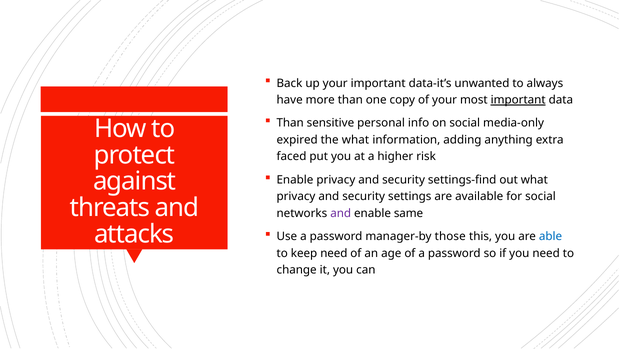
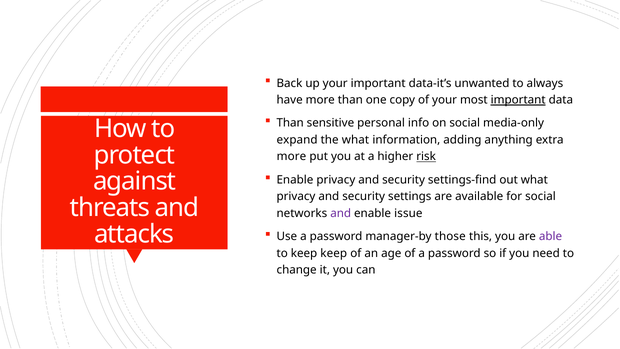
expired: expired -> expand
faced at (292, 157): faced -> more
risk underline: none -> present
same: same -> issue
able colour: blue -> purple
keep need: need -> keep
